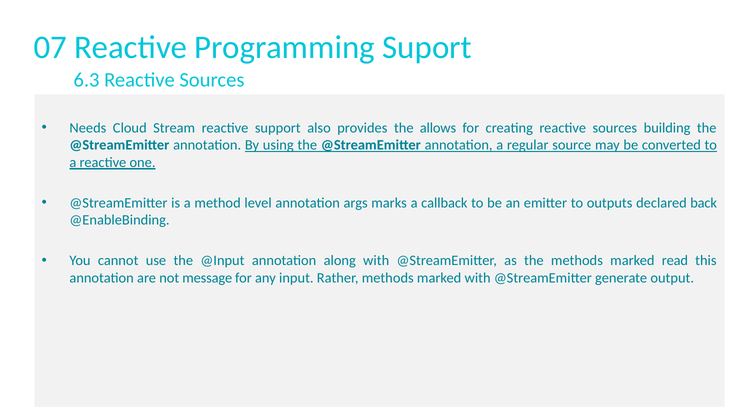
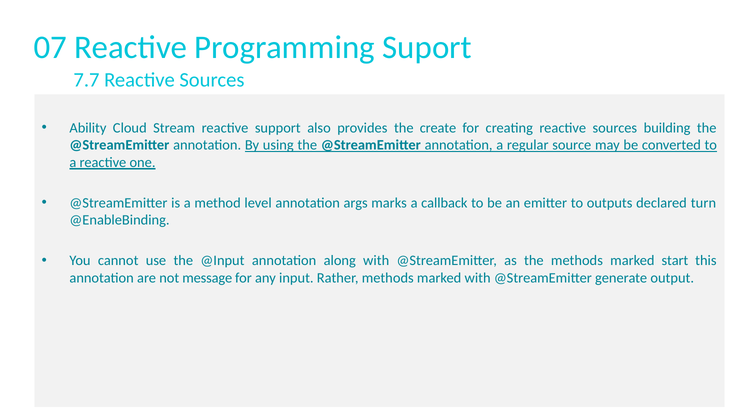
6.3: 6.3 -> 7.7
Needs: Needs -> Ability
allows: allows -> create
back: back -> turn
read: read -> start
